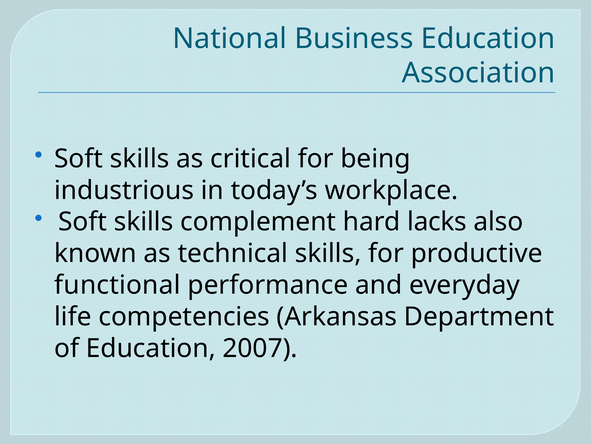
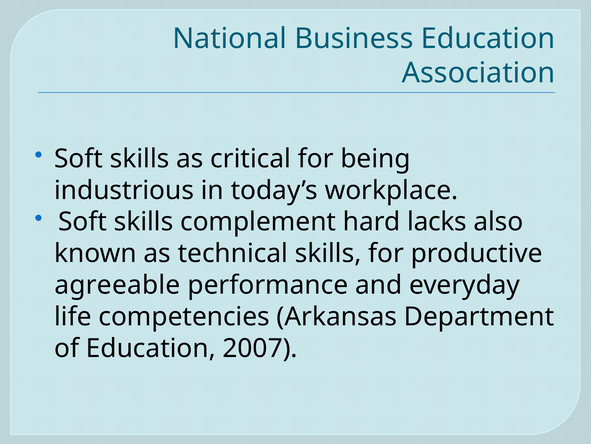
functional: functional -> agreeable
